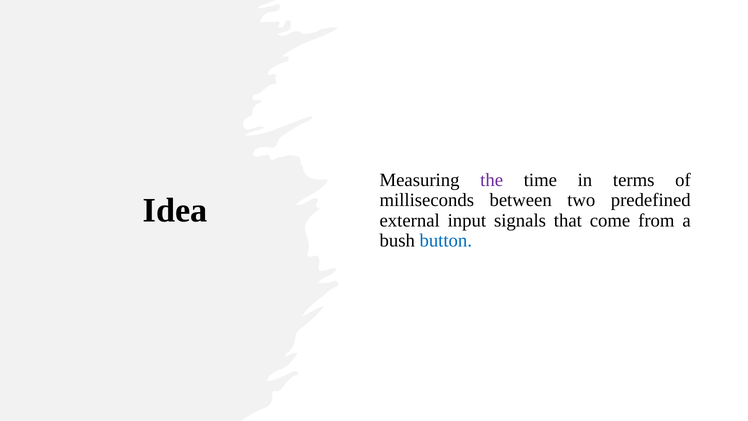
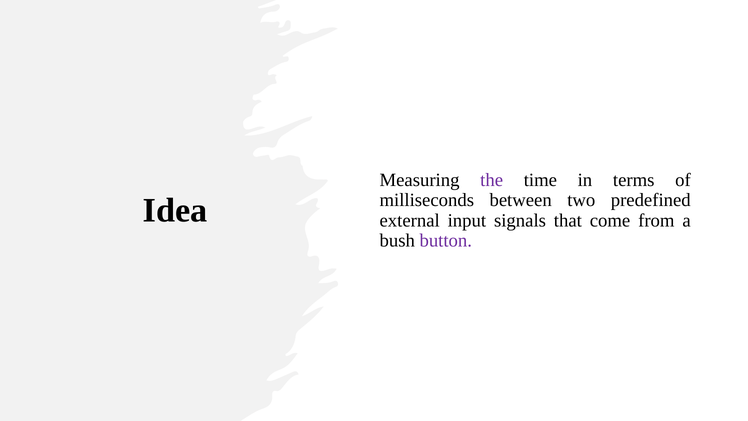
button colour: blue -> purple
